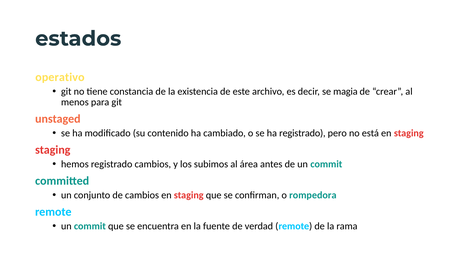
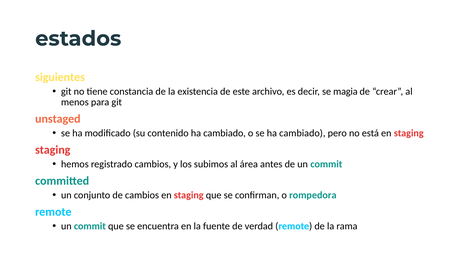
operativo: operativo -> siguientes
se ha registrado: registrado -> cambiado
